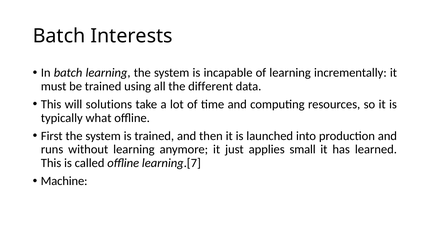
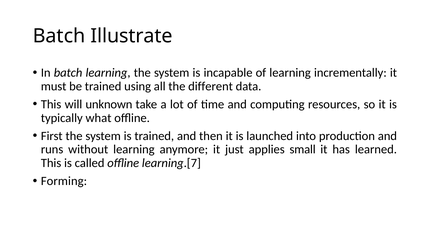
Interests: Interests -> Illustrate
solutions: solutions -> unknown
Machine: Machine -> Forming
